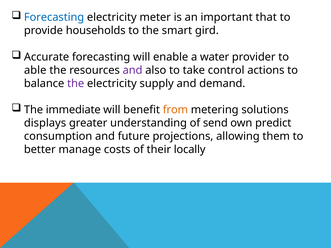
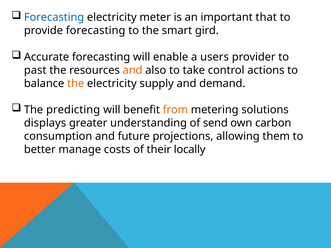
provide households: households -> forecasting
water: water -> users
able: able -> past
and at (133, 70) colour: purple -> orange
the at (76, 83) colour: purple -> orange
immediate: immediate -> predicting
predict: predict -> carbon
